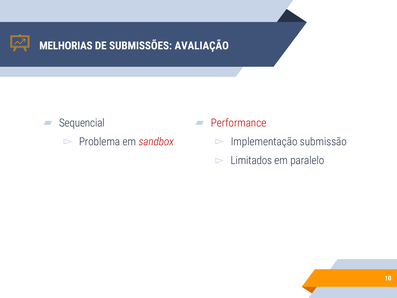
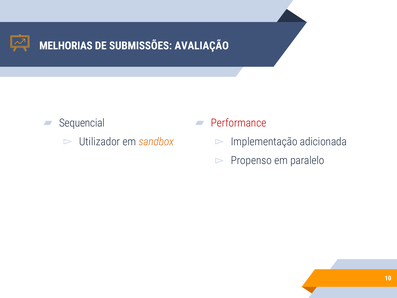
Problema: Problema -> Utilizador
sandbox colour: red -> orange
submissão: submissão -> adicionada
Limitados: Limitados -> Propenso
